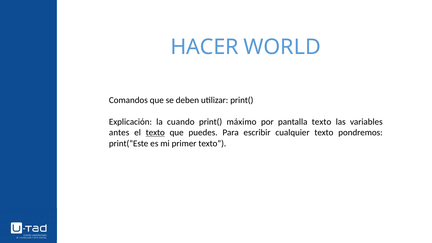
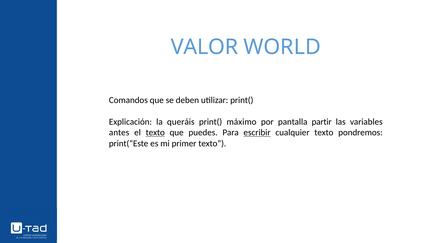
HACER: HACER -> VALOR
cuando: cuando -> queráis
pantalla texto: texto -> partir
escribir underline: none -> present
